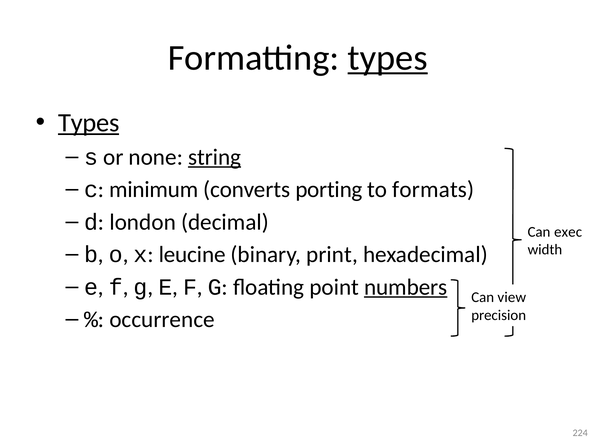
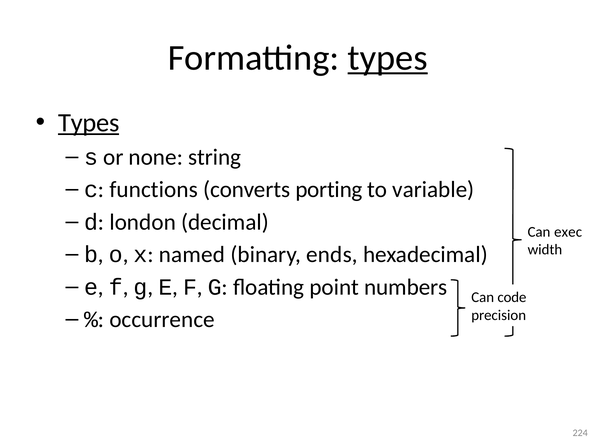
string underline: present -> none
minimum: minimum -> functions
formats: formats -> variable
leucine: leucine -> named
print: print -> ends
numbers underline: present -> none
view: view -> code
